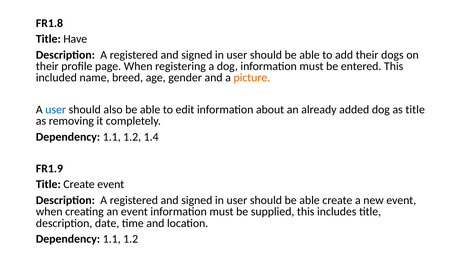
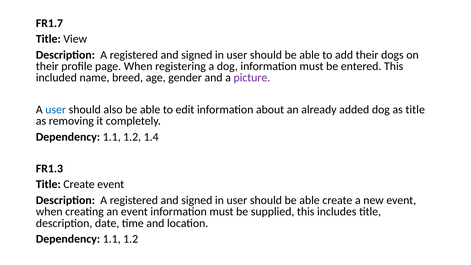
FR1.8: FR1.8 -> FR1.7
Have: Have -> View
picture colour: orange -> purple
FR1.9: FR1.9 -> FR1.3
